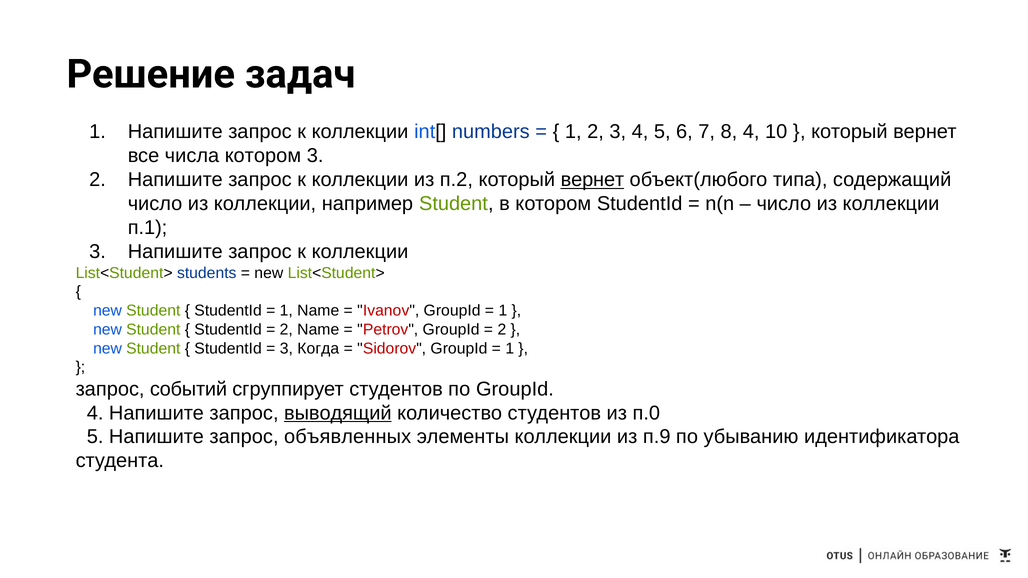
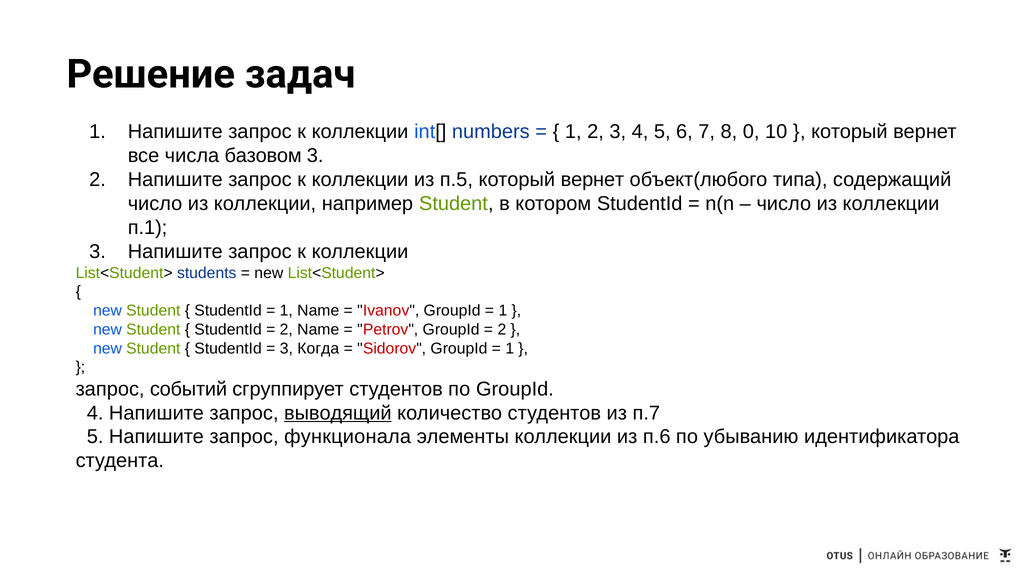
8 4: 4 -> 0
числа котором: котором -> базовом
п.2: п.2 -> п.5
вернет at (592, 180) underline: present -> none
п.0: п.0 -> п.7
объявленных: объявленных -> функционала
п.9: п.9 -> п.6
